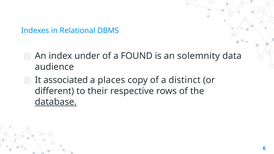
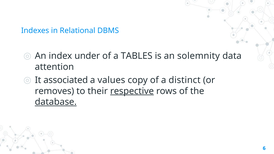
FOUND: FOUND -> TABLES
audience: audience -> attention
places: places -> values
different: different -> removes
respective underline: none -> present
